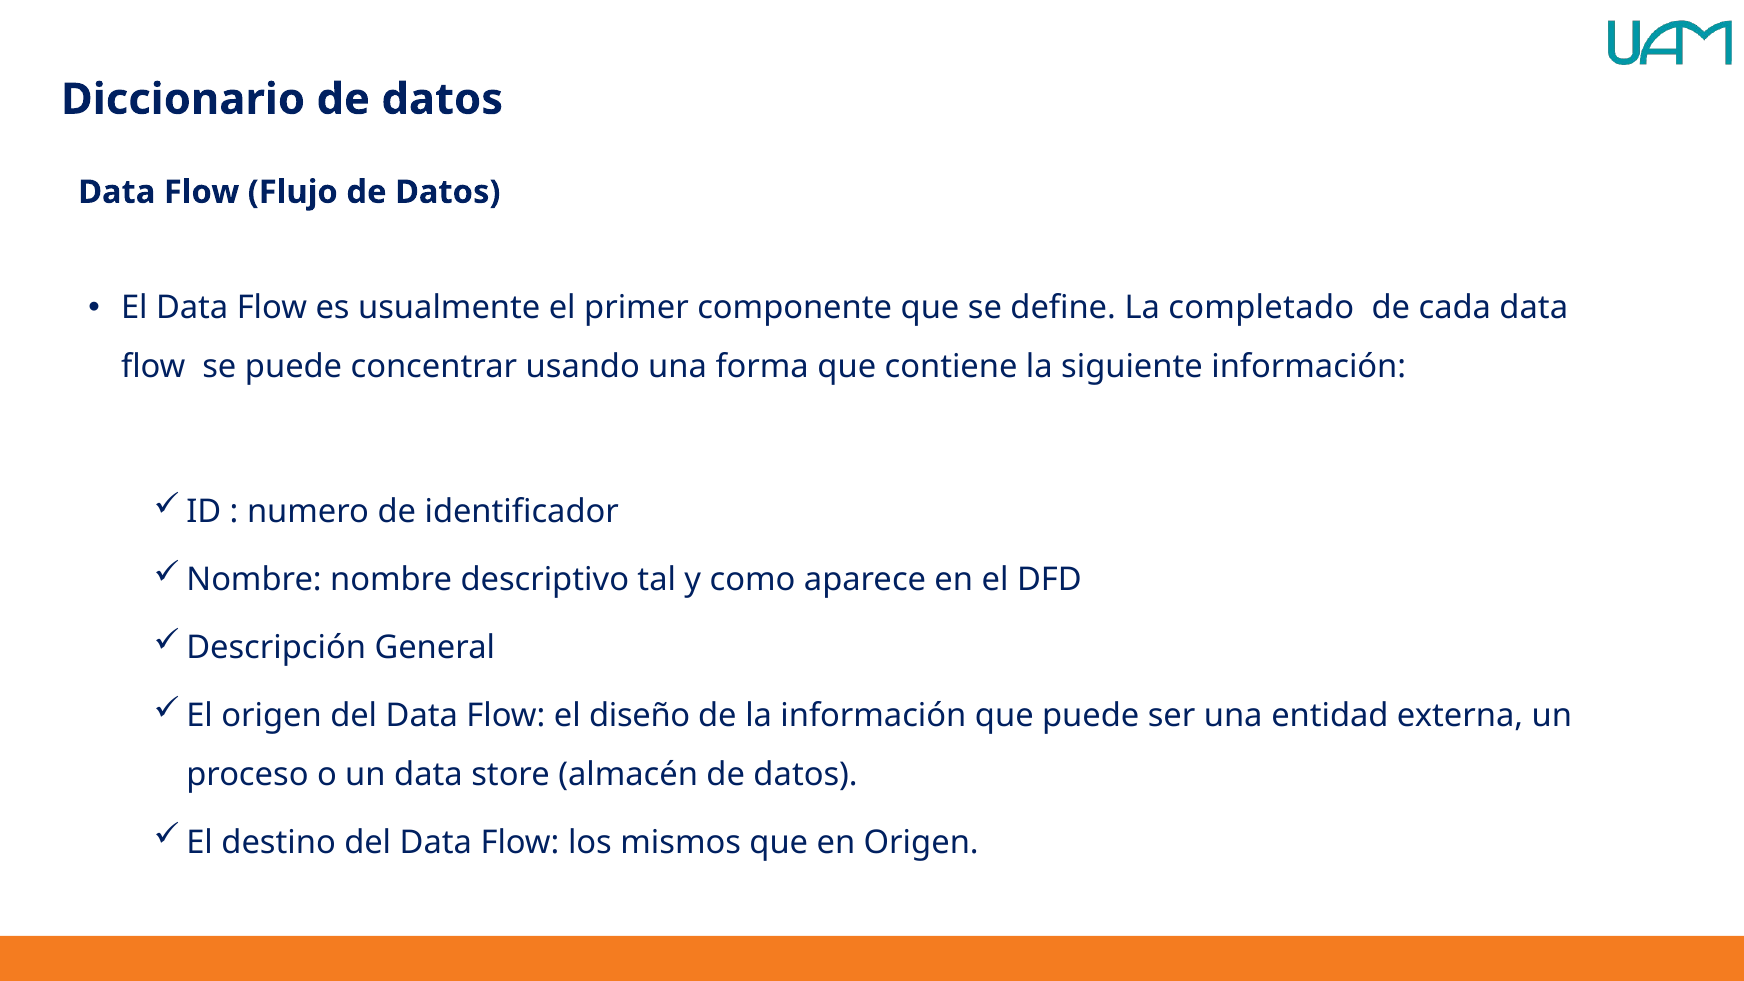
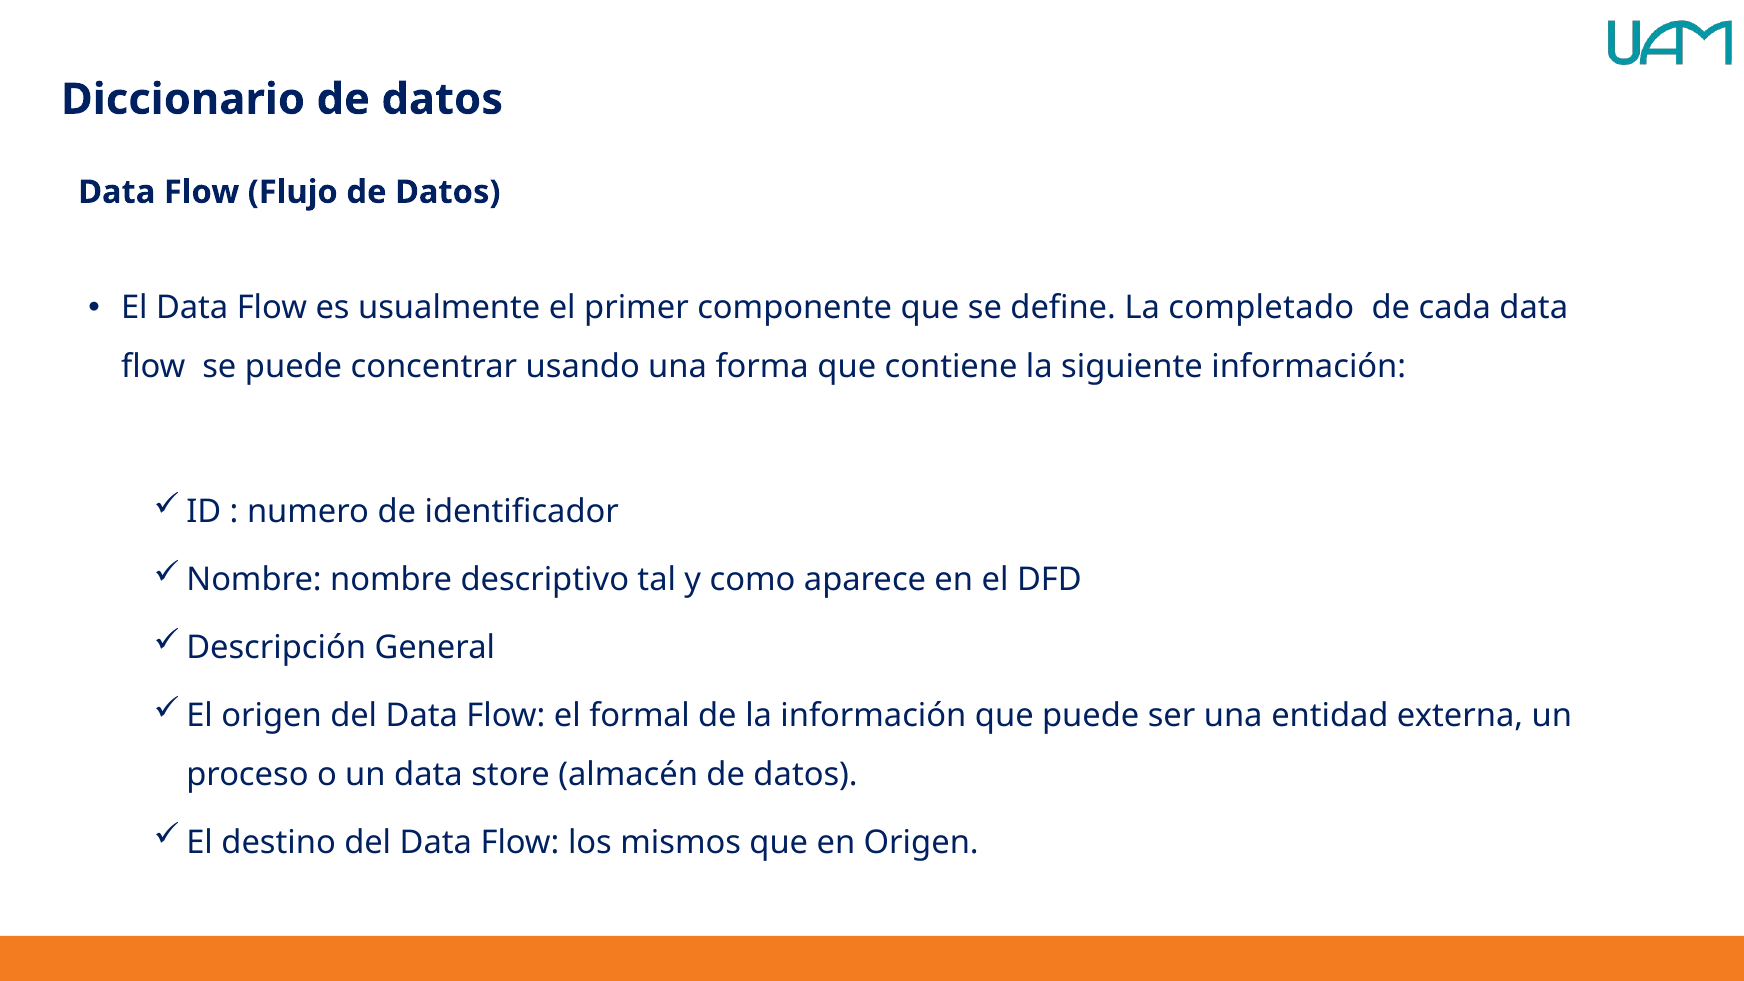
diseño: diseño -> formal
